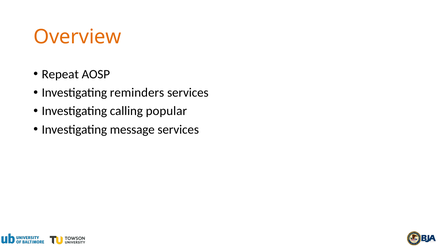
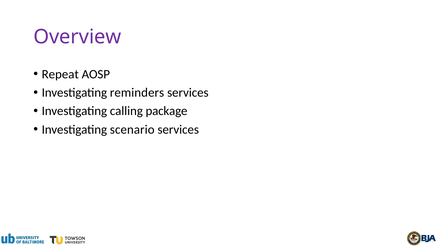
Overview colour: orange -> purple
popular: popular -> package
message: message -> scenario
